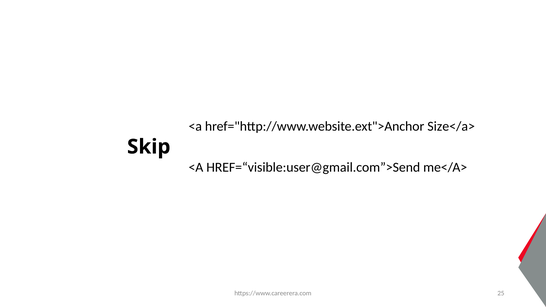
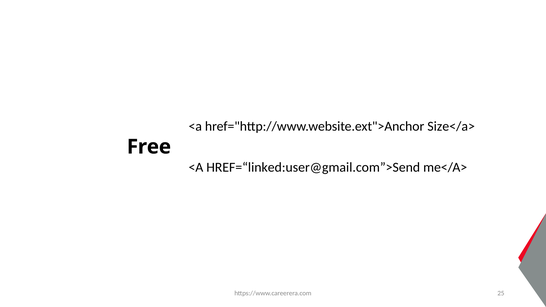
Skip: Skip -> Free
HREF=“visible:user@gmail.com”>Send: HREF=“visible:user@gmail.com”>Send -> HREF=“linked:user@gmail.com”>Send
